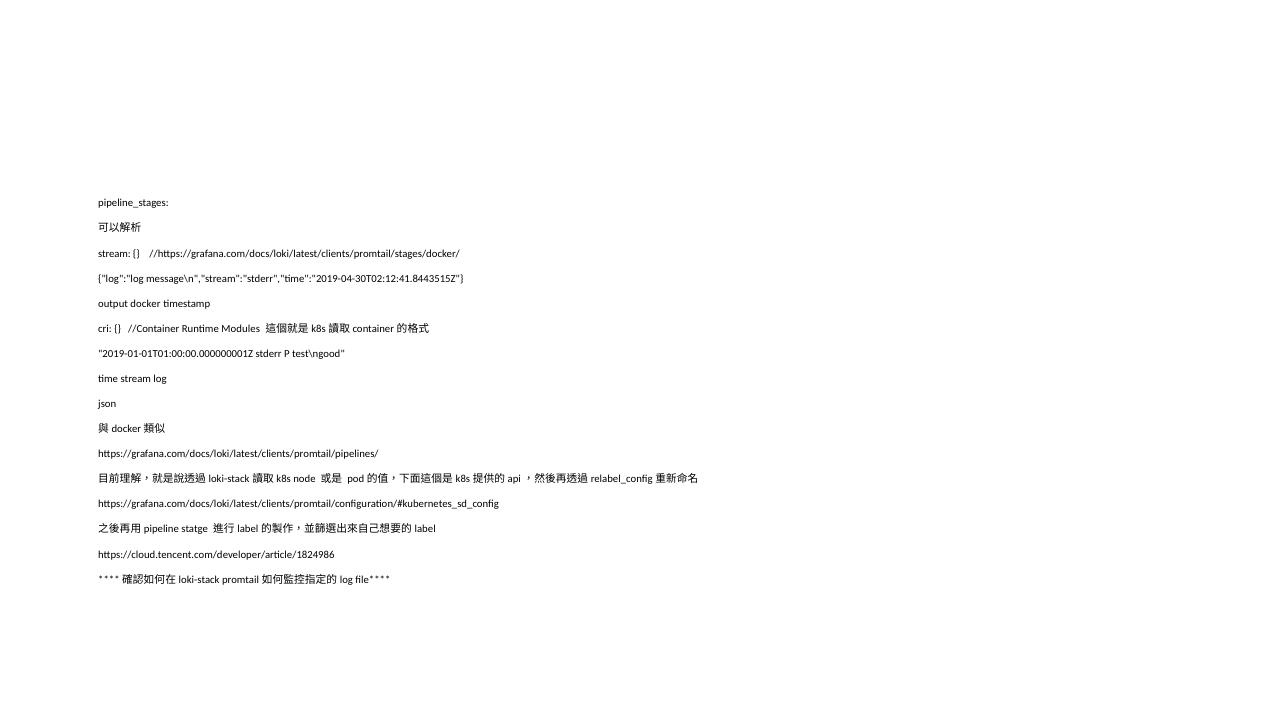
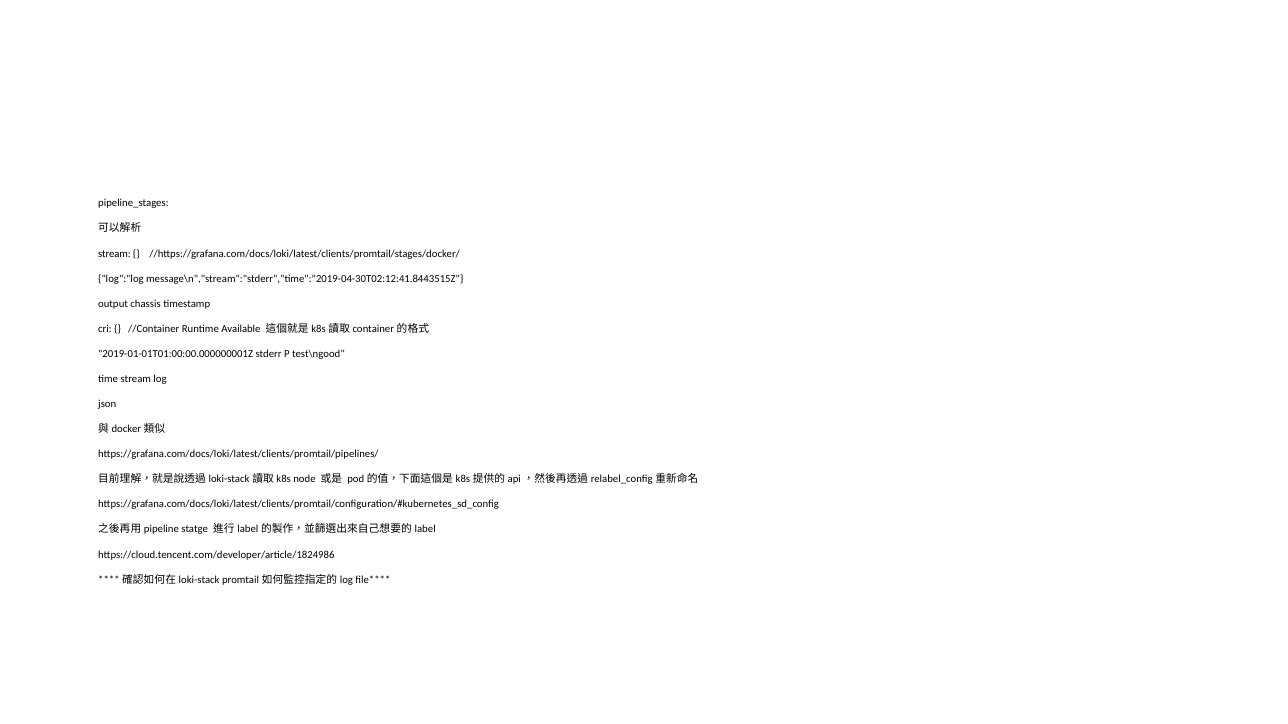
docker: docker -> chassis
Modules: Modules -> Available
